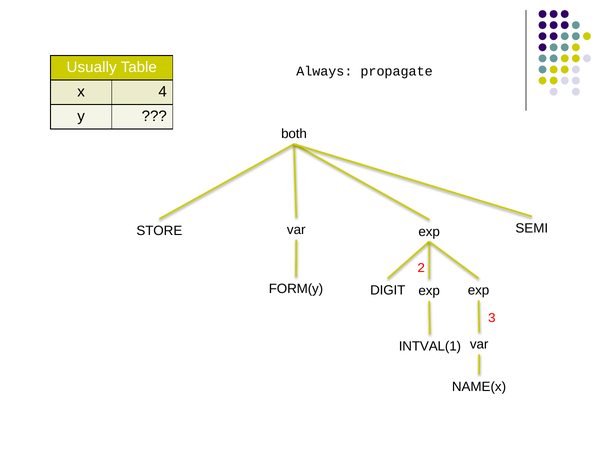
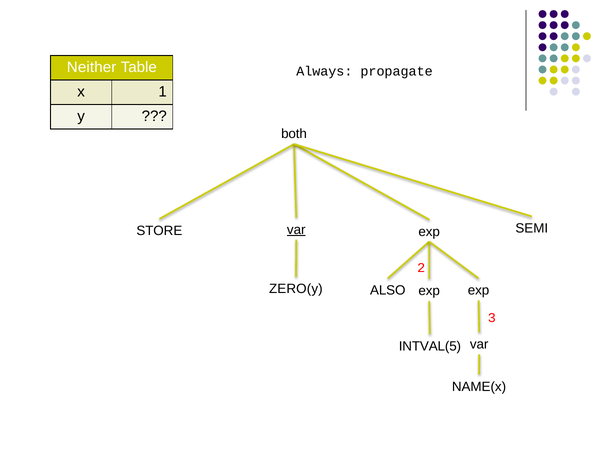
Usually: Usually -> Neither
4: 4 -> 1
var at (296, 230) underline: none -> present
FORM(y: FORM(y -> ZERO(y
DIGIT: DIGIT -> ALSO
INTVAL(1: INTVAL(1 -> INTVAL(5
